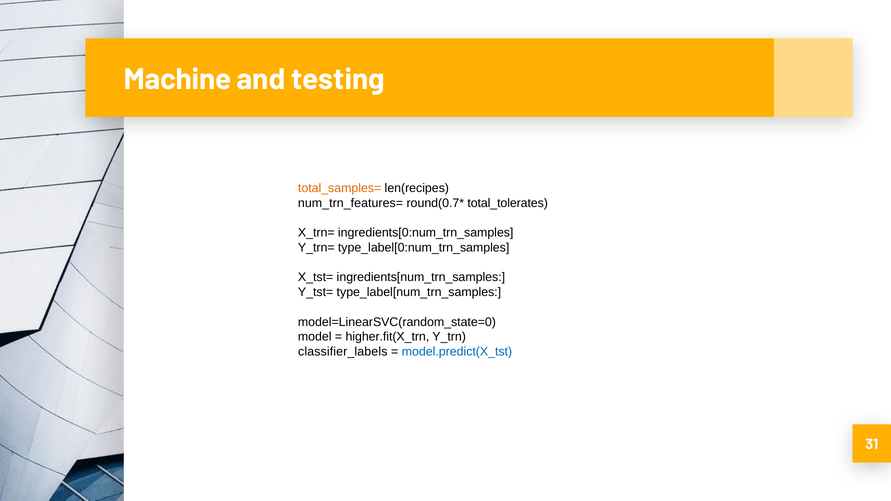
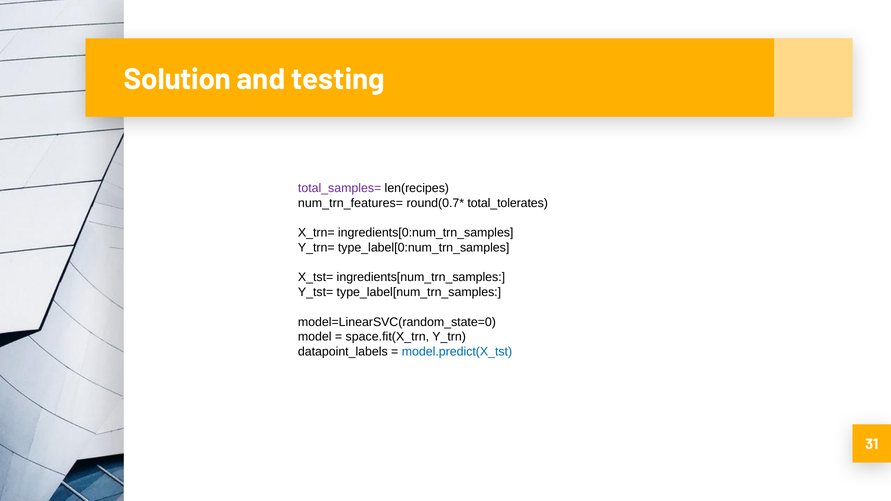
Machine: Machine -> Solution
total_samples= colour: orange -> purple
higher.fit(X_trn: higher.fit(X_trn -> space.fit(X_trn
classifier_labels: classifier_labels -> datapoint_labels
